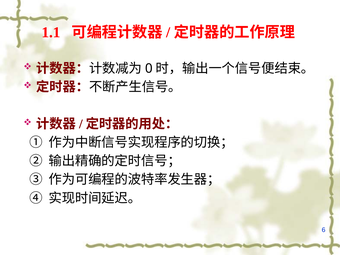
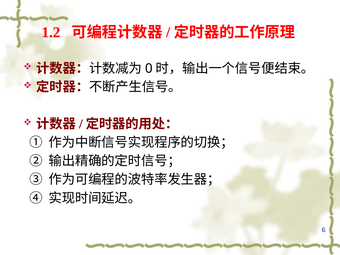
1.1: 1.1 -> 1.2
